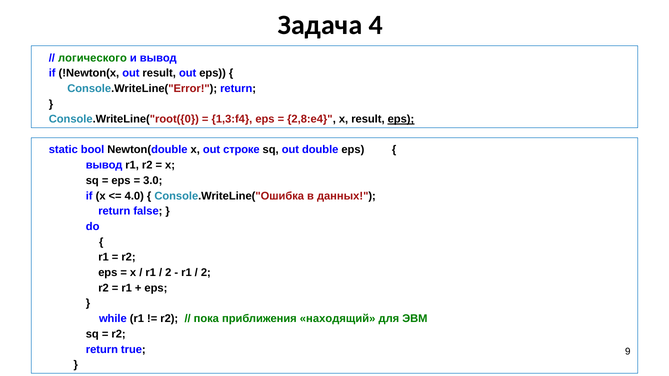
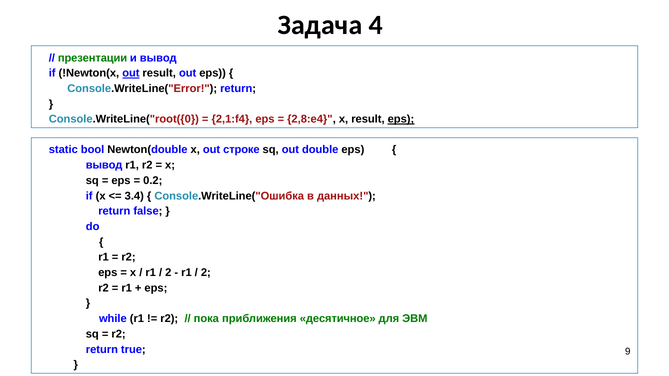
логического: логического -> презентации
out at (131, 73) underline: none -> present
1,3:f4: 1,3:f4 -> 2,1:f4
3.0: 3.0 -> 0.2
4.0: 4.0 -> 3.4
находящий: находящий -> десятичное
